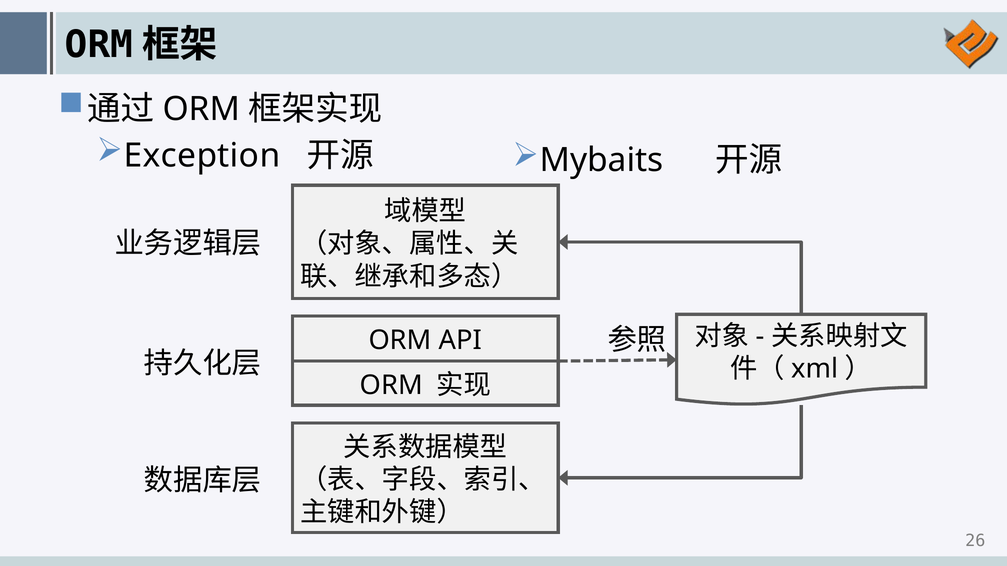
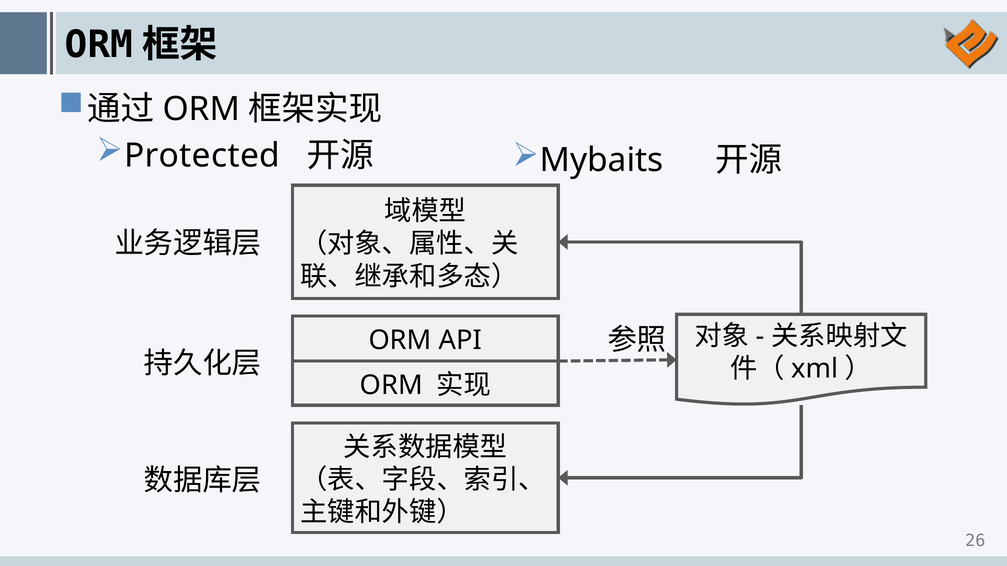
Exception: Exception -> Protected
